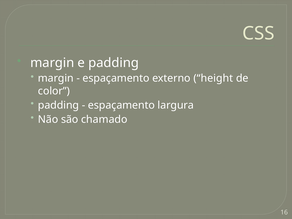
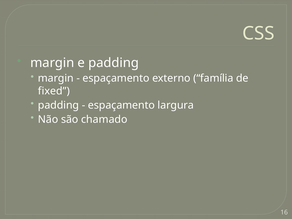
height: height -> família
color: color -> fixed
